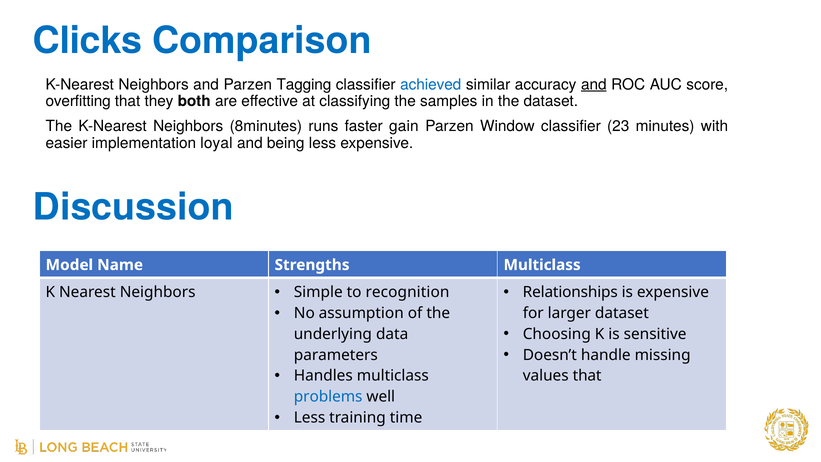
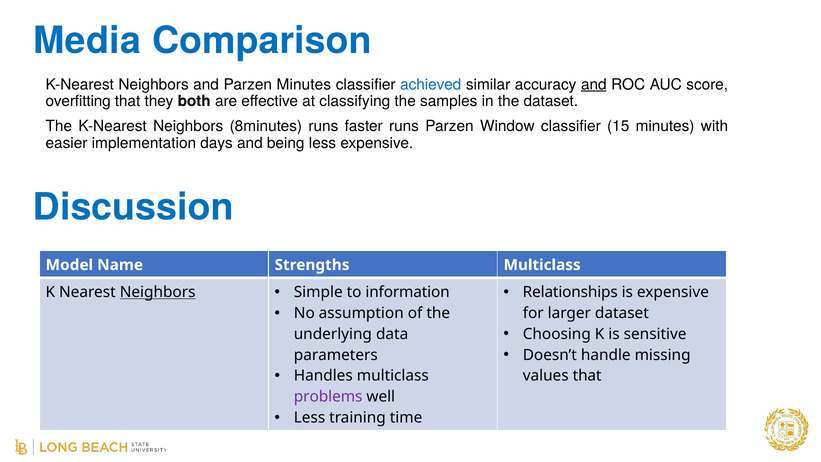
Clicks: Clicks -> Media
Parzen Tagging: Tagging -> Minutes
faster gain: gain -> runs
23: 23 -> 15
loyal: loyal -> days
Neighbors at (158, 292) underline: none -> present
recognition: recognition -> information
problems colour: blue -> purple
